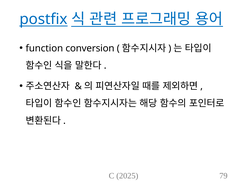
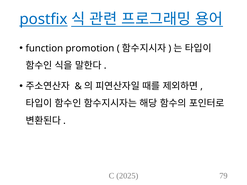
conversion: conversion -> promotion
